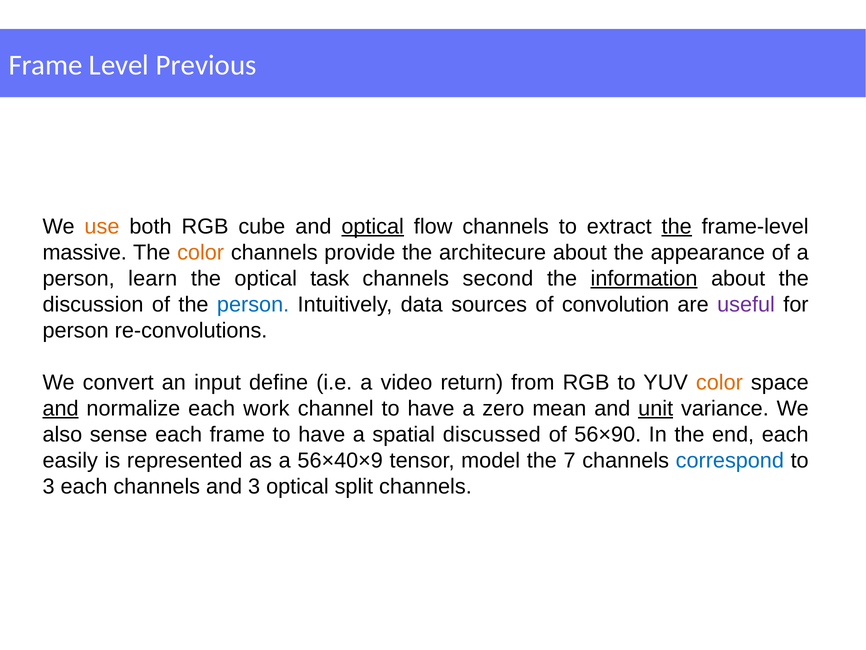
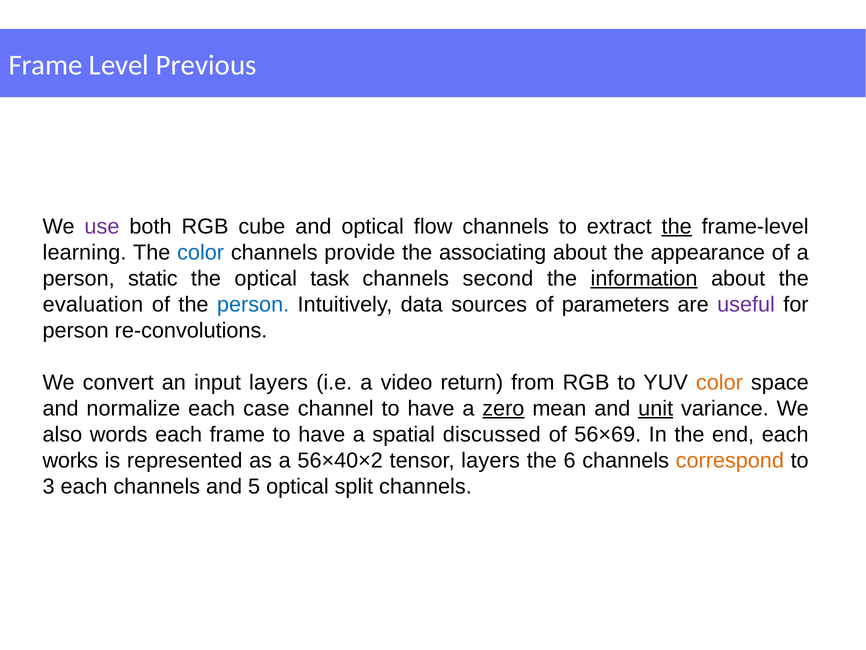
use colour: orange -> purple
optical at (373, 226) underline: present -> none
massive: massive -> learning
color at (201, 252) colour: orange -> blue
architecure: architecure -> associating
learn: learn -> static
discussion: discussion -> evaluation
convolution: convolution -> parameters
input define: define -> layers
and at (61, 408) underline: present -> none
work: work -> case
zero underline: none -> present
sense: sense -> words
56×90: 56×90 -> 56×69
easily: easily -> works
56×40×9: 56×40×9 -> 56×40×2
tensor model: model -> layers
7: 7 -> 6
correspond colour: blue -> orange
and 3: 3 -> 5
